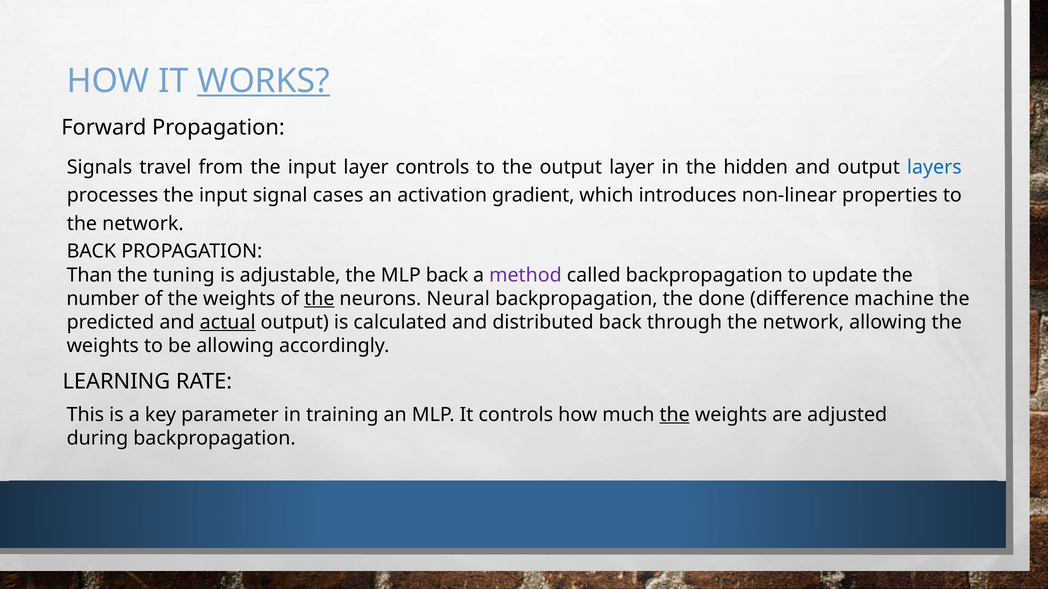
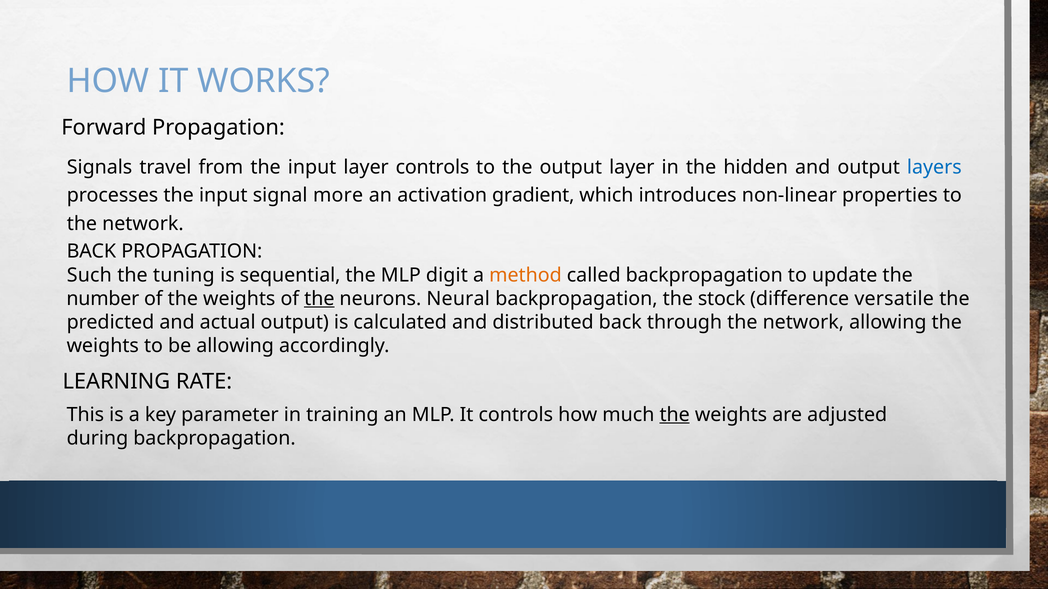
WORKS underline: present -> none
cases: cases -> more
Than: Than -> Such
adjustable: adjustable -> sequential
MLP back: back -> digit
method colour: purple -> orange
done: done -> stock
machine: machine -> versatile
actual underline: present -> none
